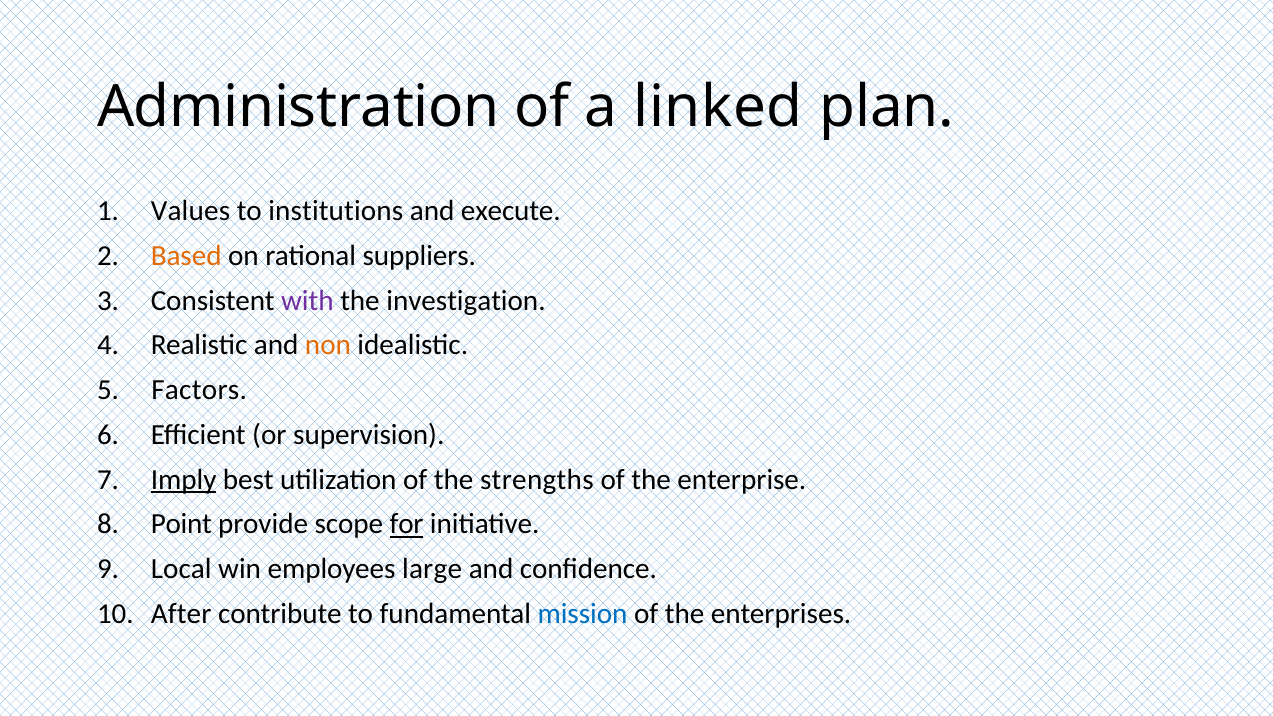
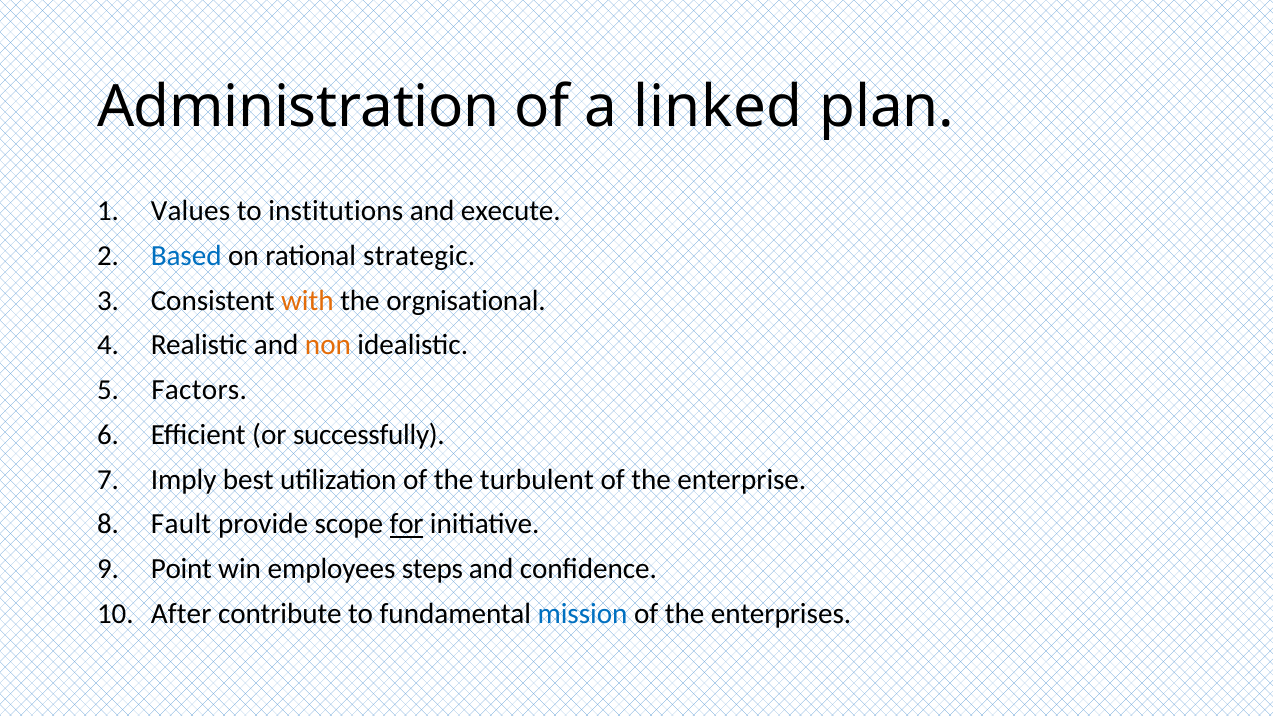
Based colour: orange -> blue
suppliers: suppliers -> strategic
with colour: purple -> orange
investigation: investigation -> orgnisational
supervision: supervision -> successfully
Imply underline: present -> none
strengths: strengths -> turbulent
Point: Point -> Fault
Local: Local -> Point
large: large -> steps
